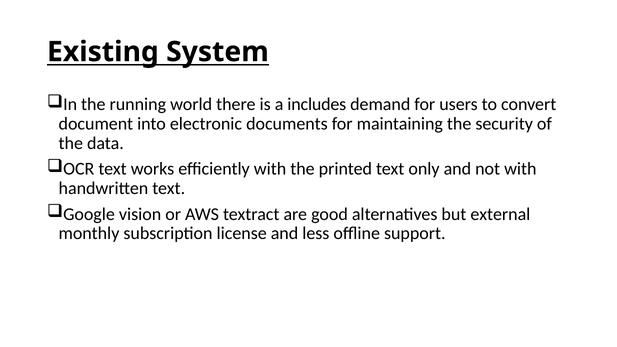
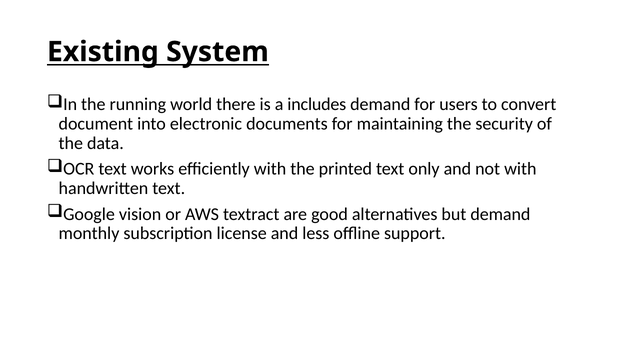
but external: external -> demand
